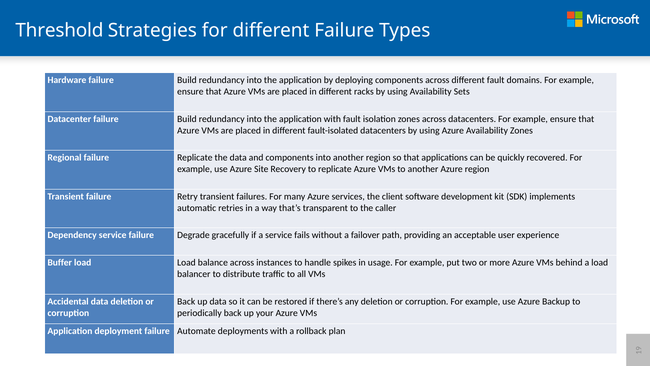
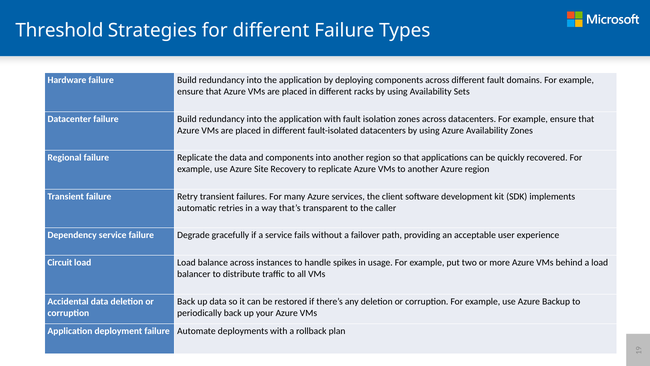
Buffer: Buffer -> Circuit
